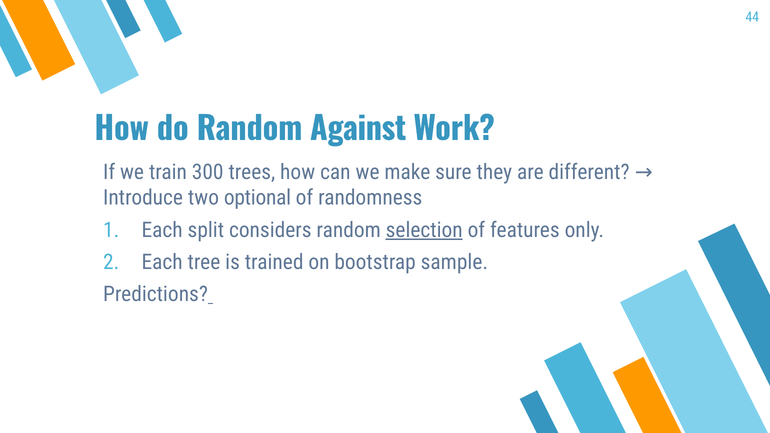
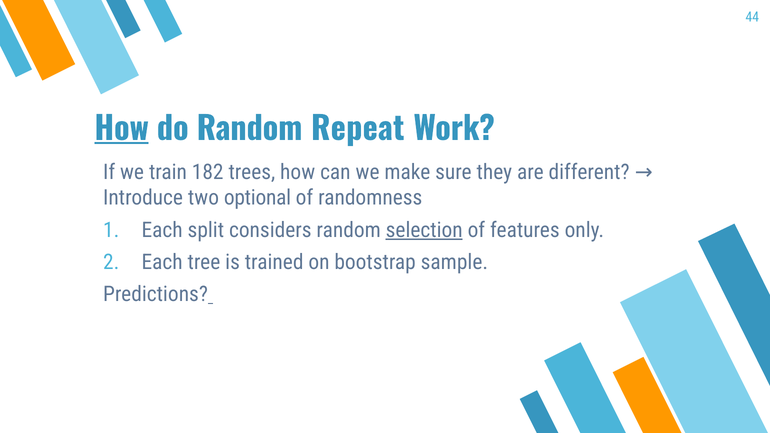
How at (122, 129) underline: none -> present
Against: Against -> Repeat
300: 300 -> 182
